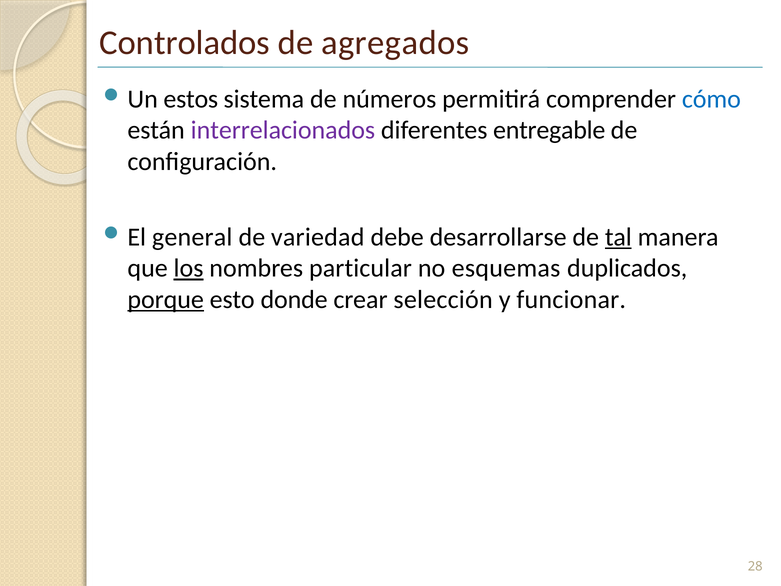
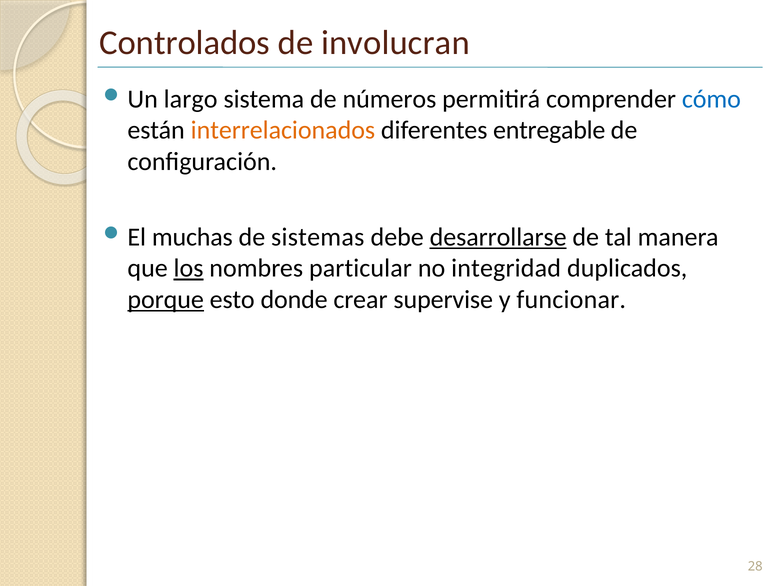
agregados: agregados -> involucran
estos: estos -> largo
interrelacionados colour: purple -> orange
general: general -> muchas
variedad: variedad -> sistemas
desarrollarse underline: none -> present
tal underline: present -> none
esquemas: esquemas -> integridad
selección: selección -> supervise
